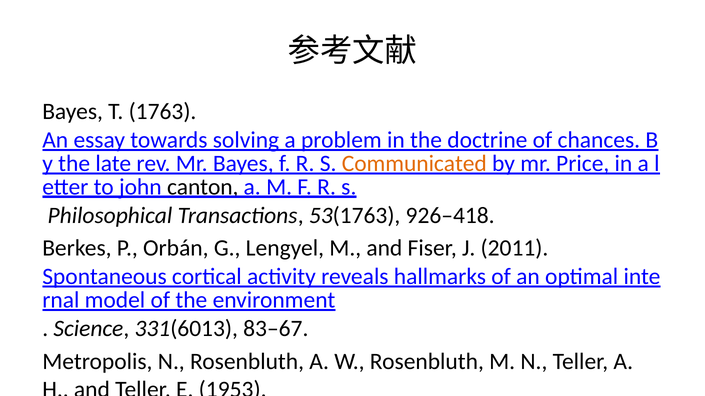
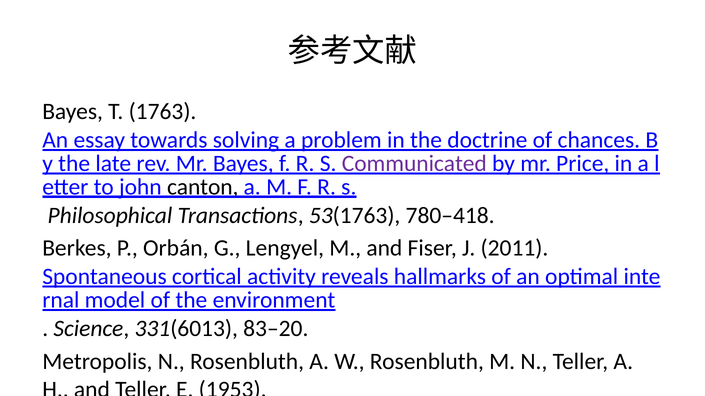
Communicated colour: orange -> purple
926–418: 926–418 -> 780–418
83–67: 83–67 -> 83–20
